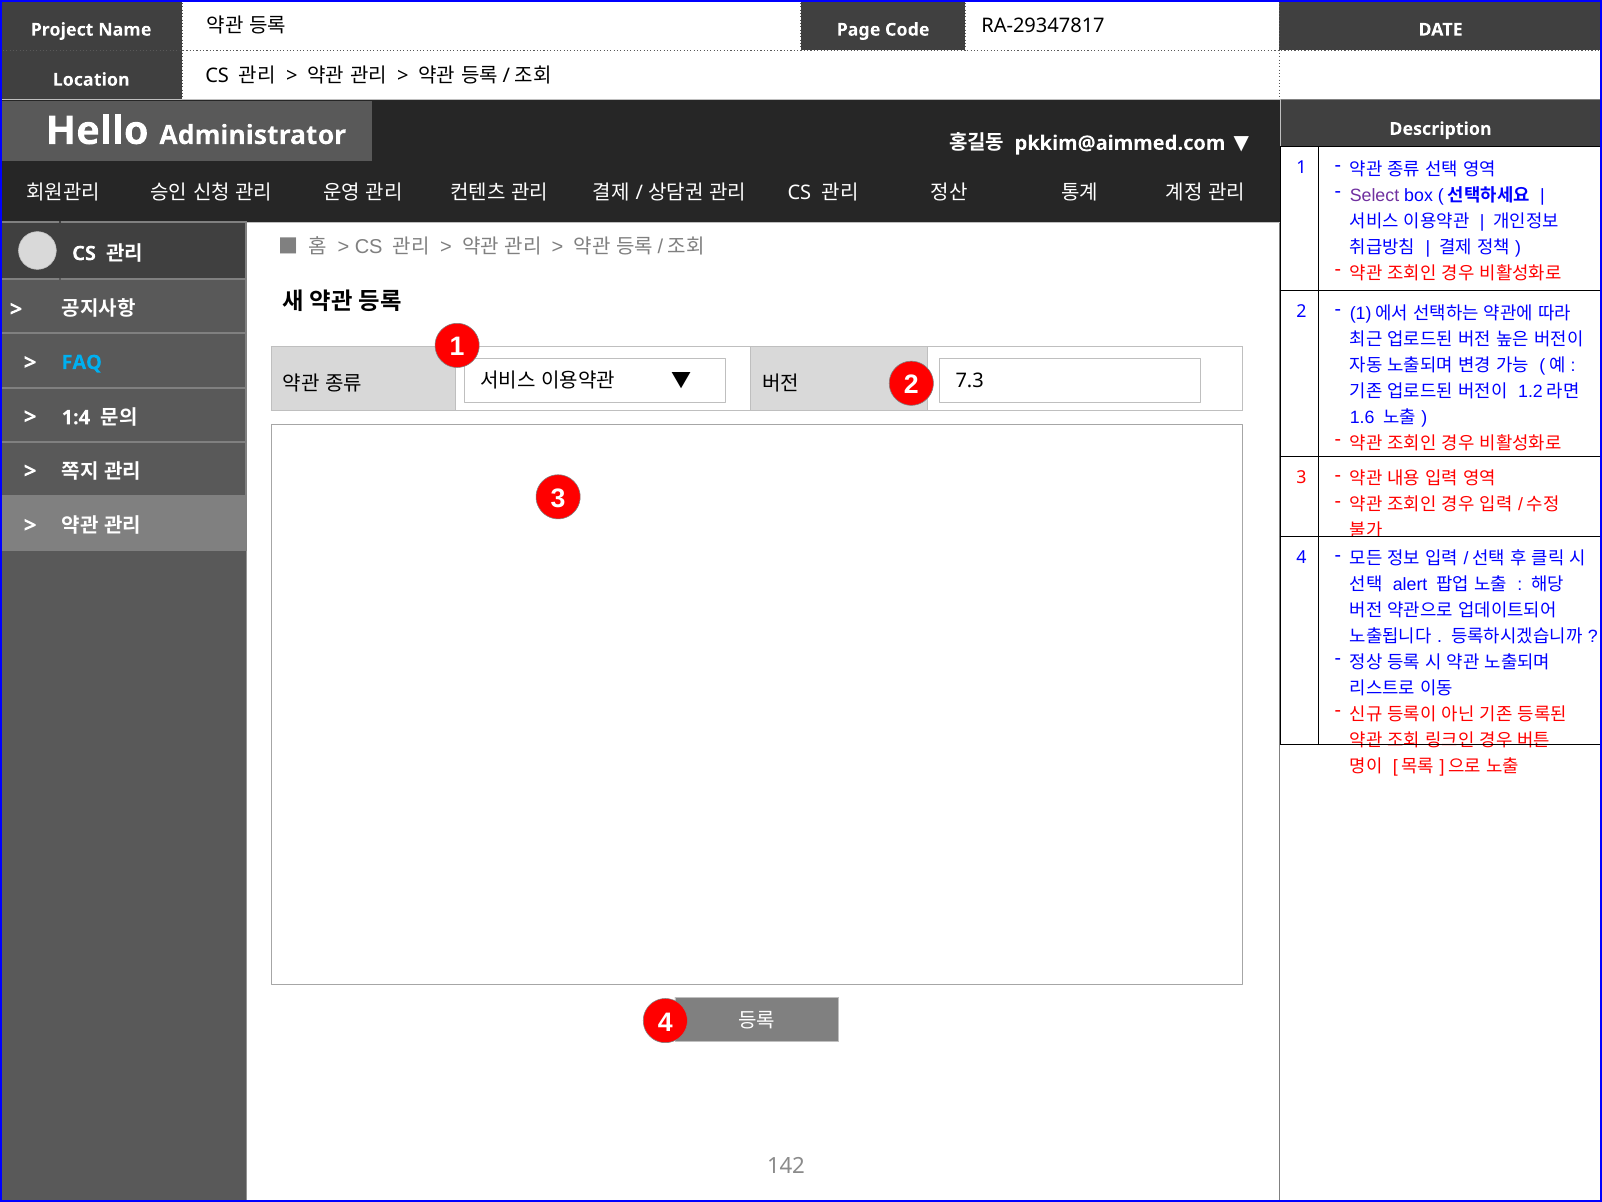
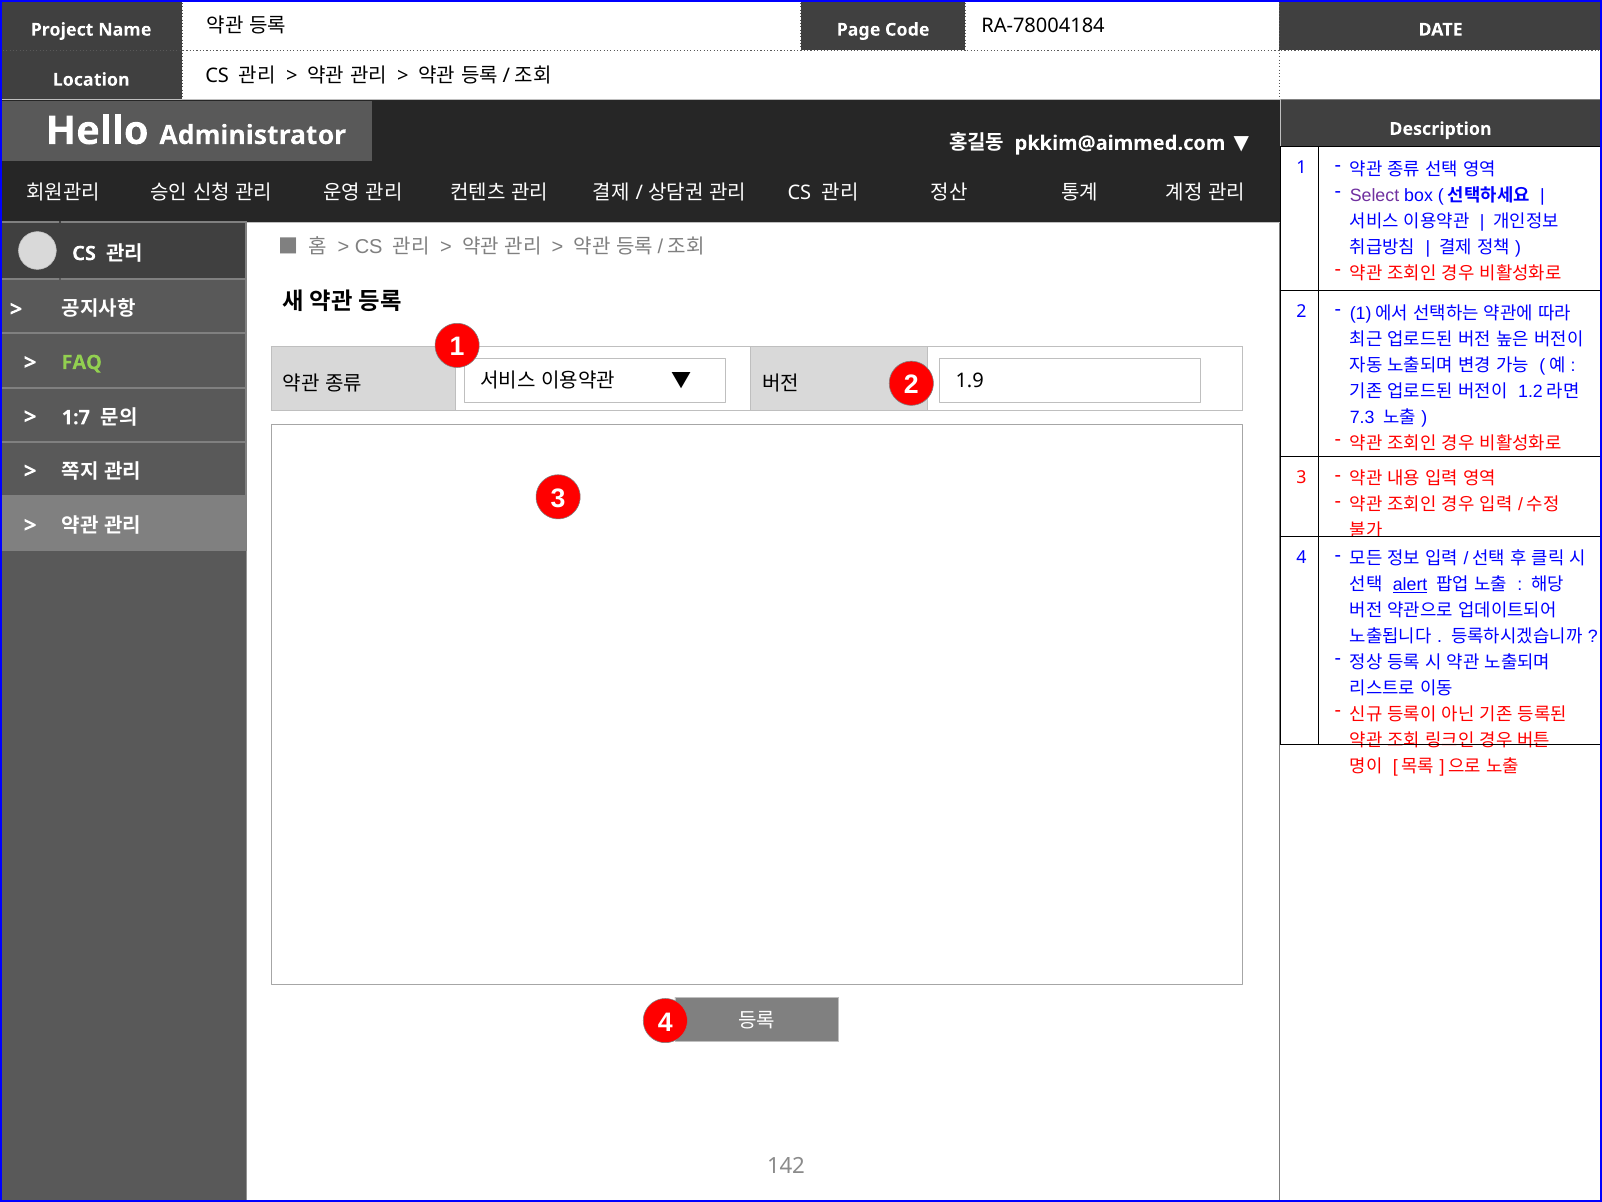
RA-29347817: RA-29347817 -> RA-78004184
FAQ colour: light blue -> light green
7.3: 7.3 -> 1.9
1.6: 1.6 -> 7.3
1:4: 1:4 -> 1:7
alert underline: none -> present
